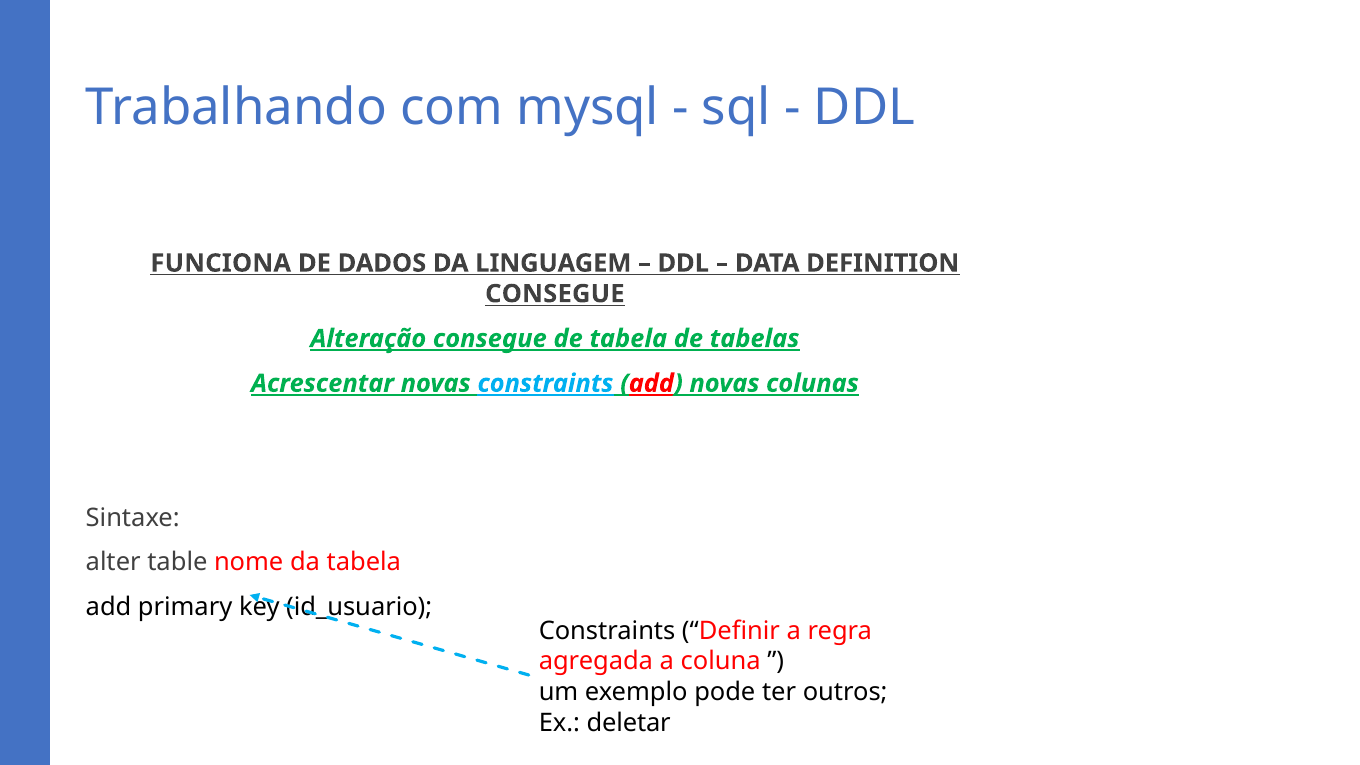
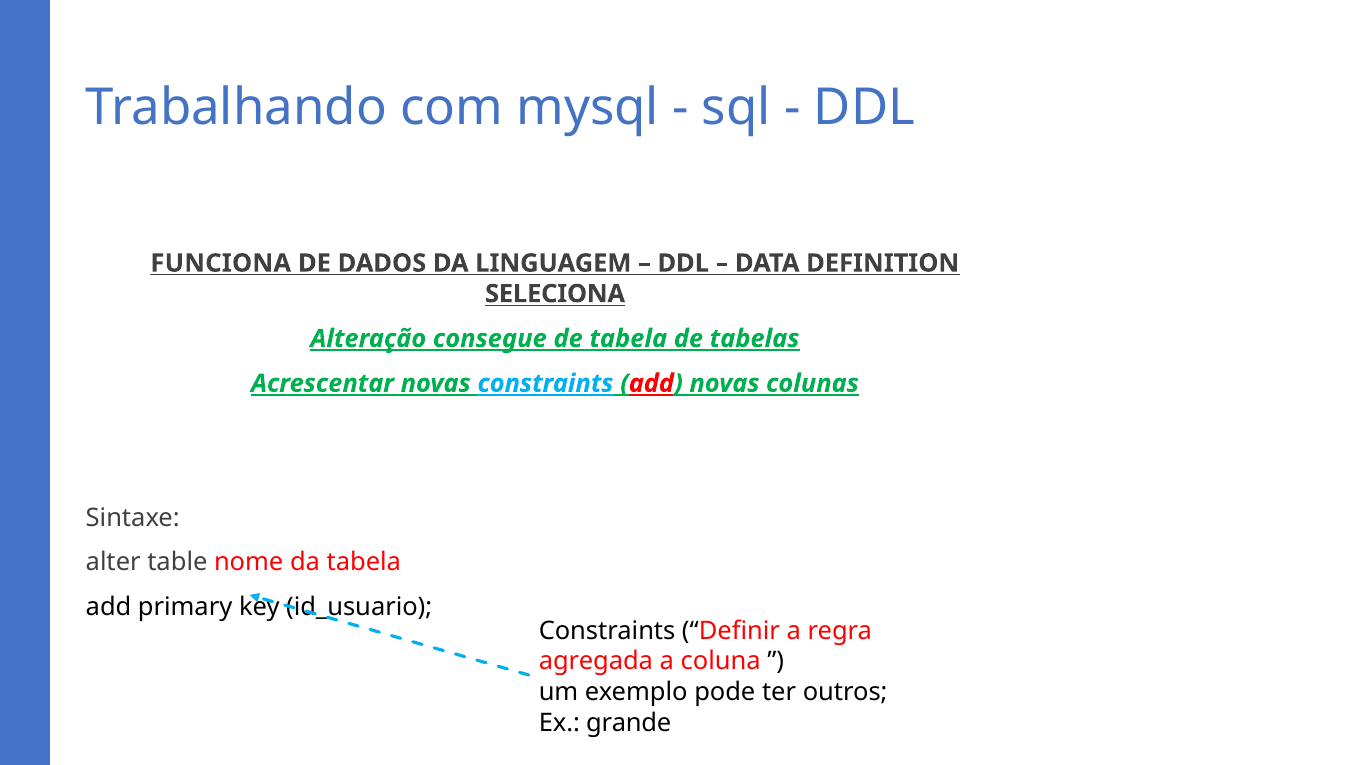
CONSEGUE at (555, 294): CONSEGUE -> SELECIONA
deletar: deletar -> grande
